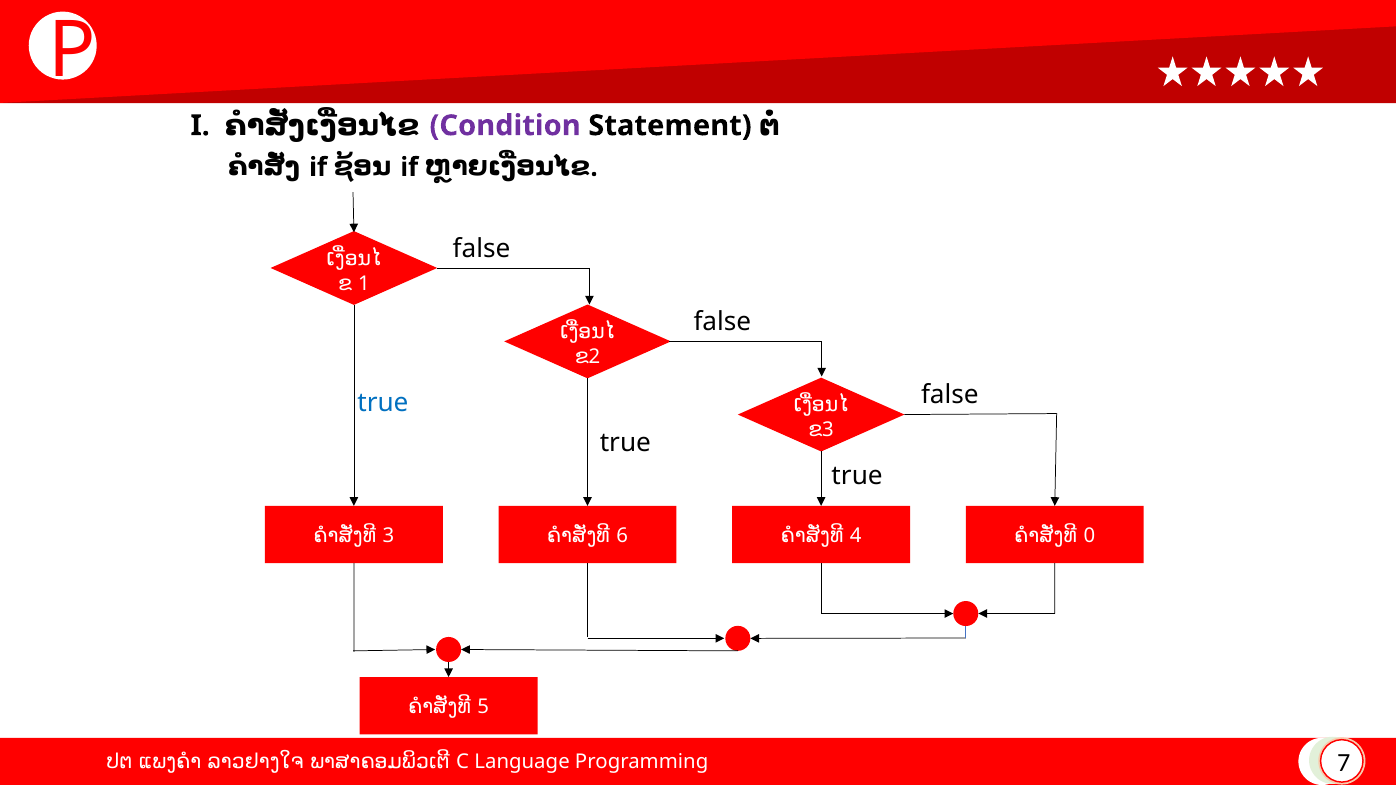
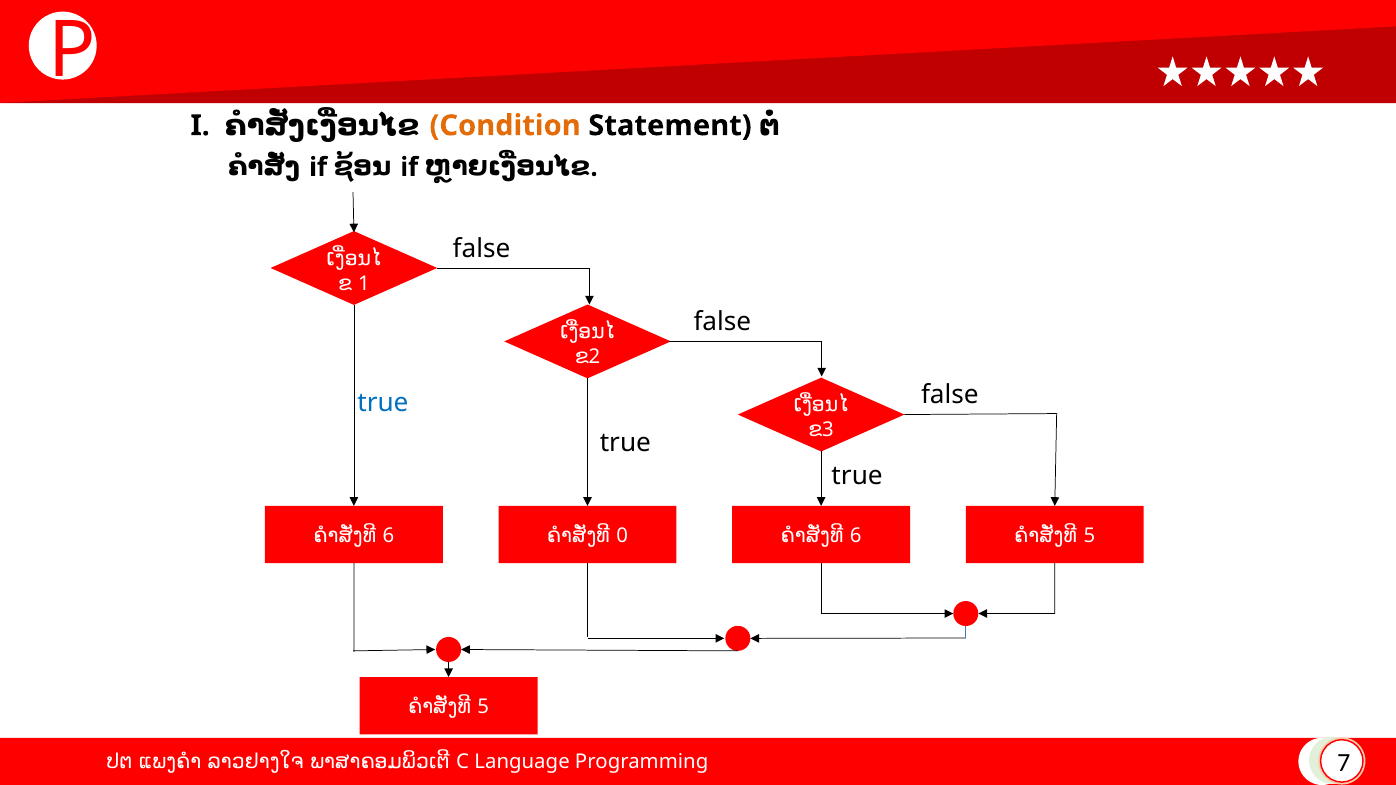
Condition colour: purple -> orange
3 at (389, 536): 3 -> 6
6: 6 -> 0
4 at (856, 536): 4 -> 6
0 at (1089, 536): 0 -> 5
